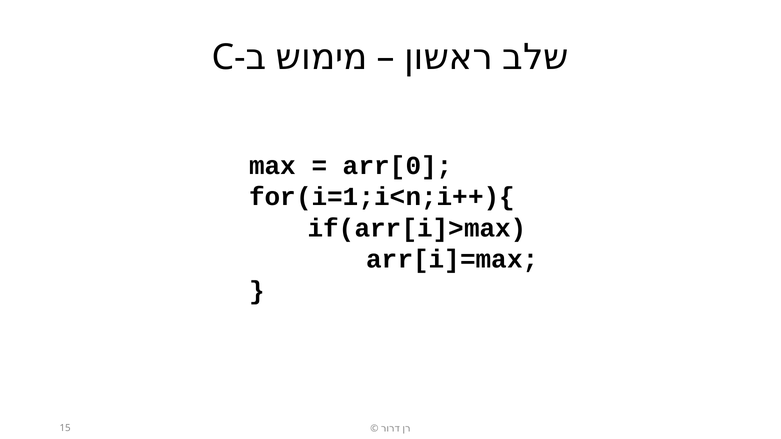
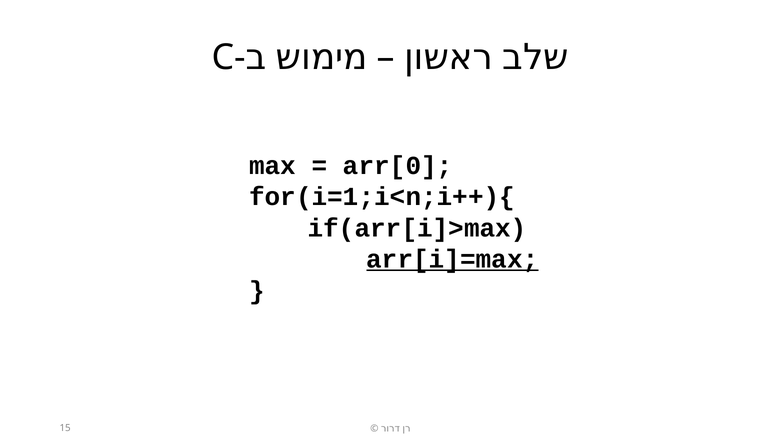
arr[i]=max underline: none -> present
